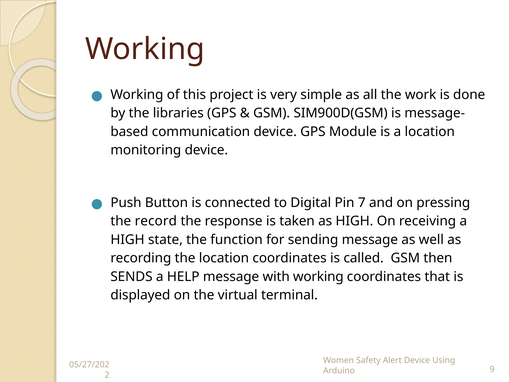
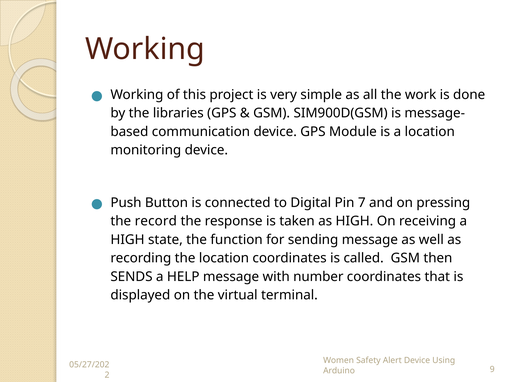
with working: working -> number
